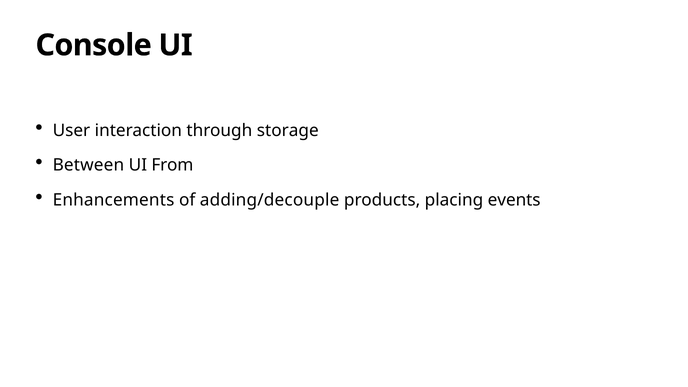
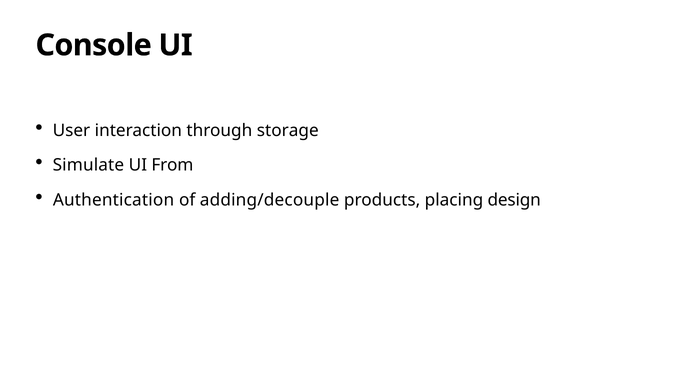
Between: Between -> Simulate
Enhancements: Enhancements -> Authentication
events: events -> design
